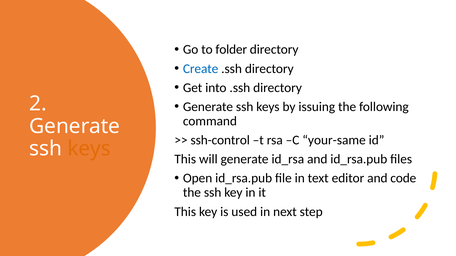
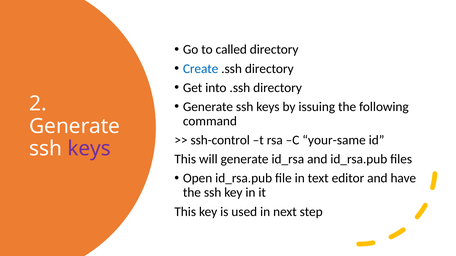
folder: folder -> called
keys at (89, 149) colour: orange -> purple
code: code -> have
